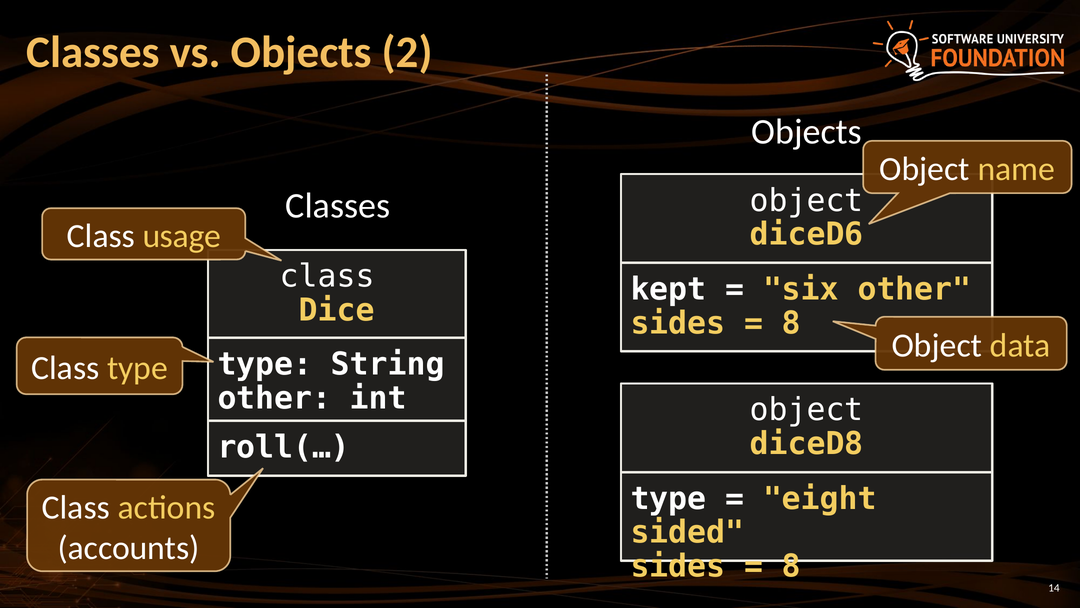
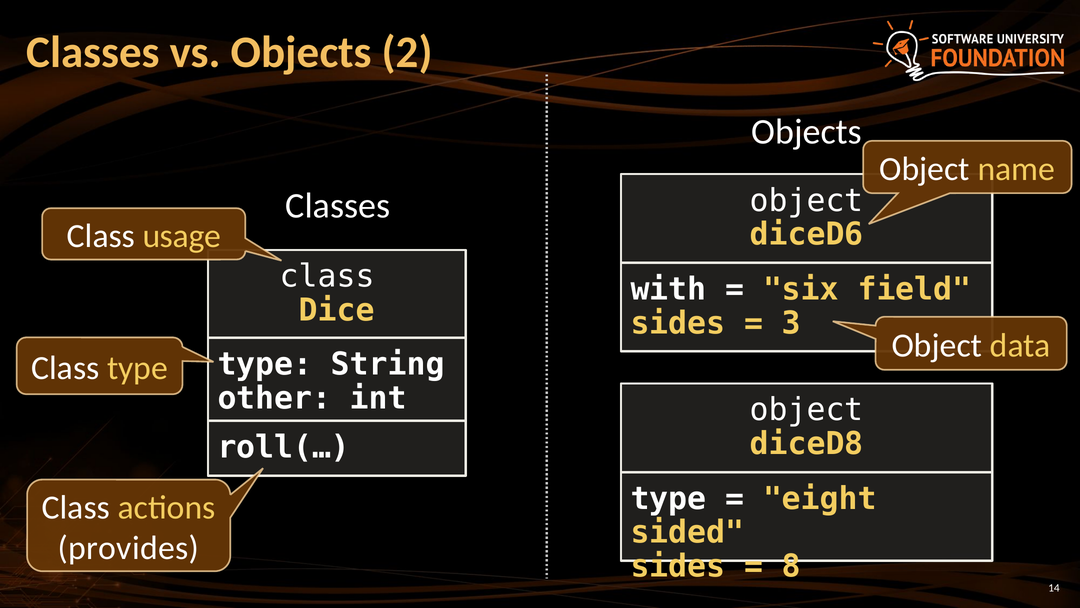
kept: kept -> with
six other: other -> field
8 at (791, 323): 8 -> 3
accounts: accounts -> provides
